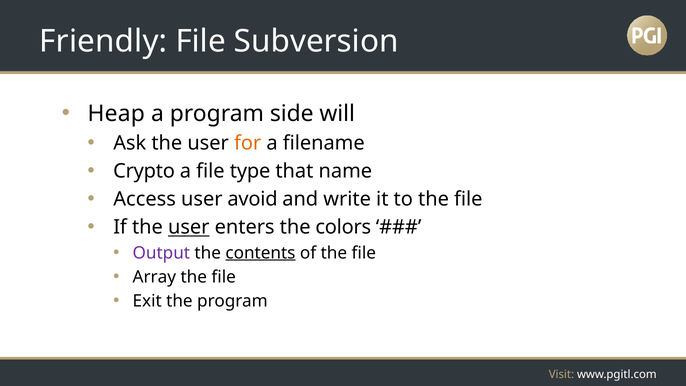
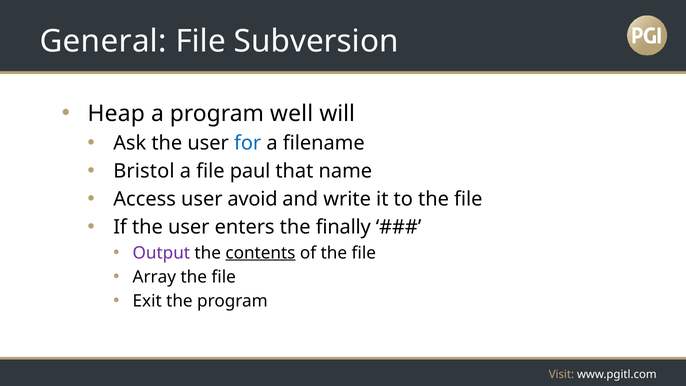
Friendly: Friendly -> General
side: side -> well
for colour: orange -> blue
Crypto: Crypto -> Bristol
type: type -> paul
user at (189, 227) underline: present -> none
colors: colors -> finally
